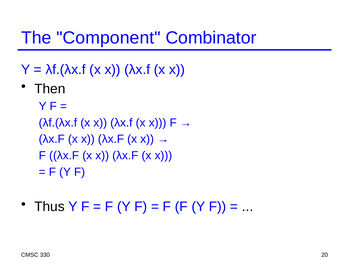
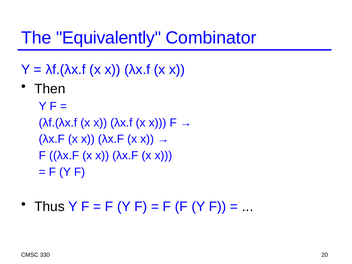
Component: Component -> Equivalently
